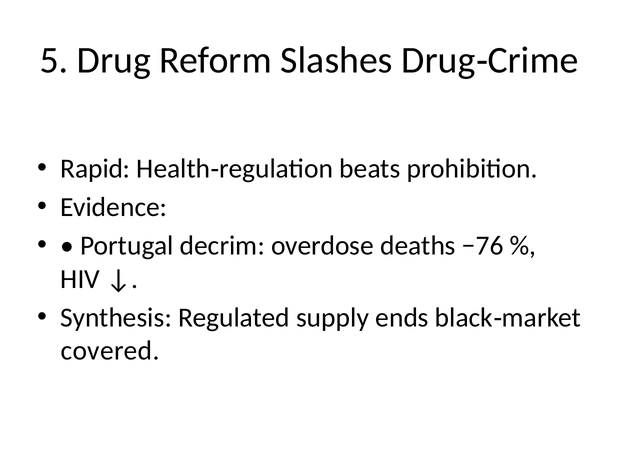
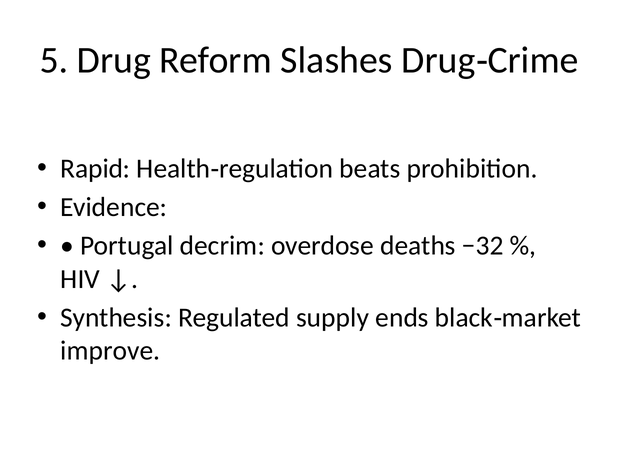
−76: −76 -> −32
covered: covered -> improve
